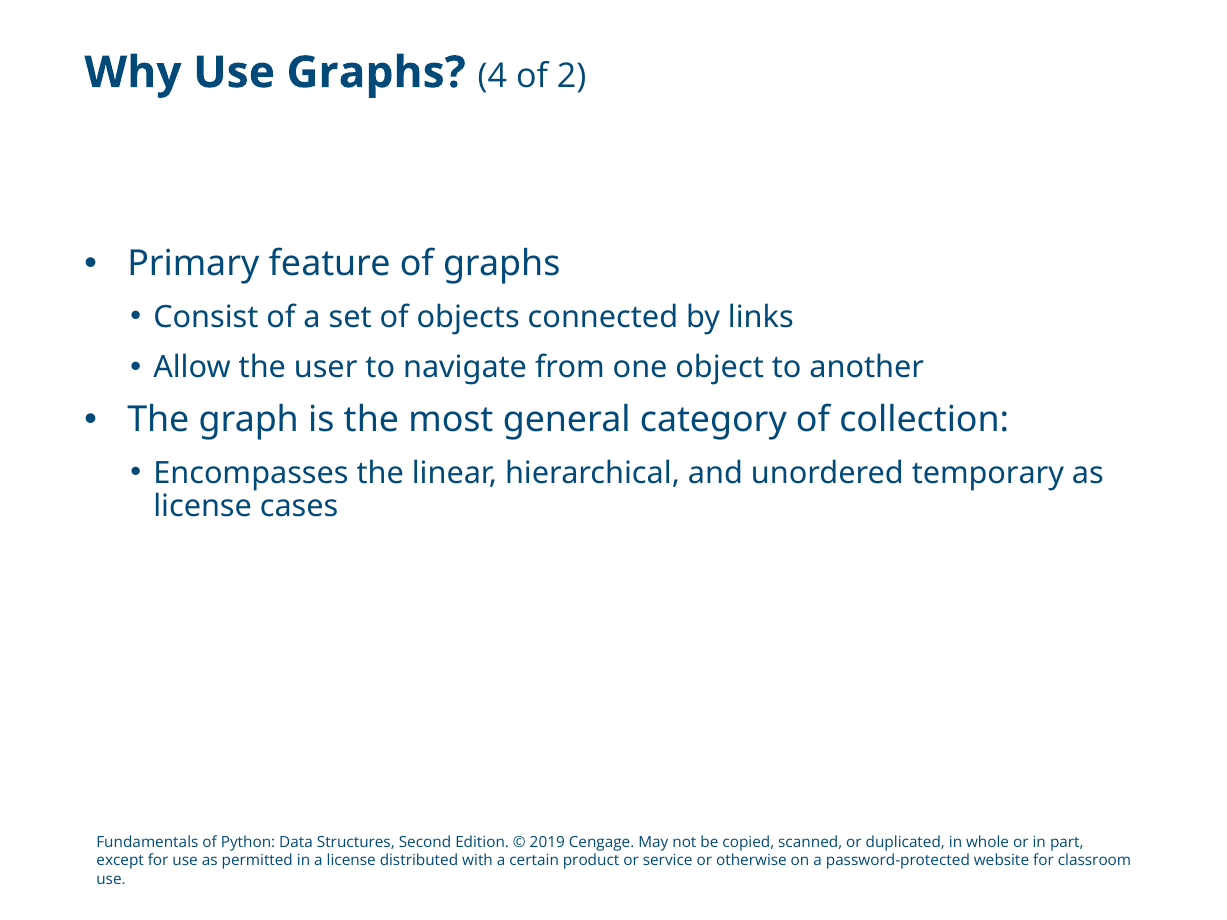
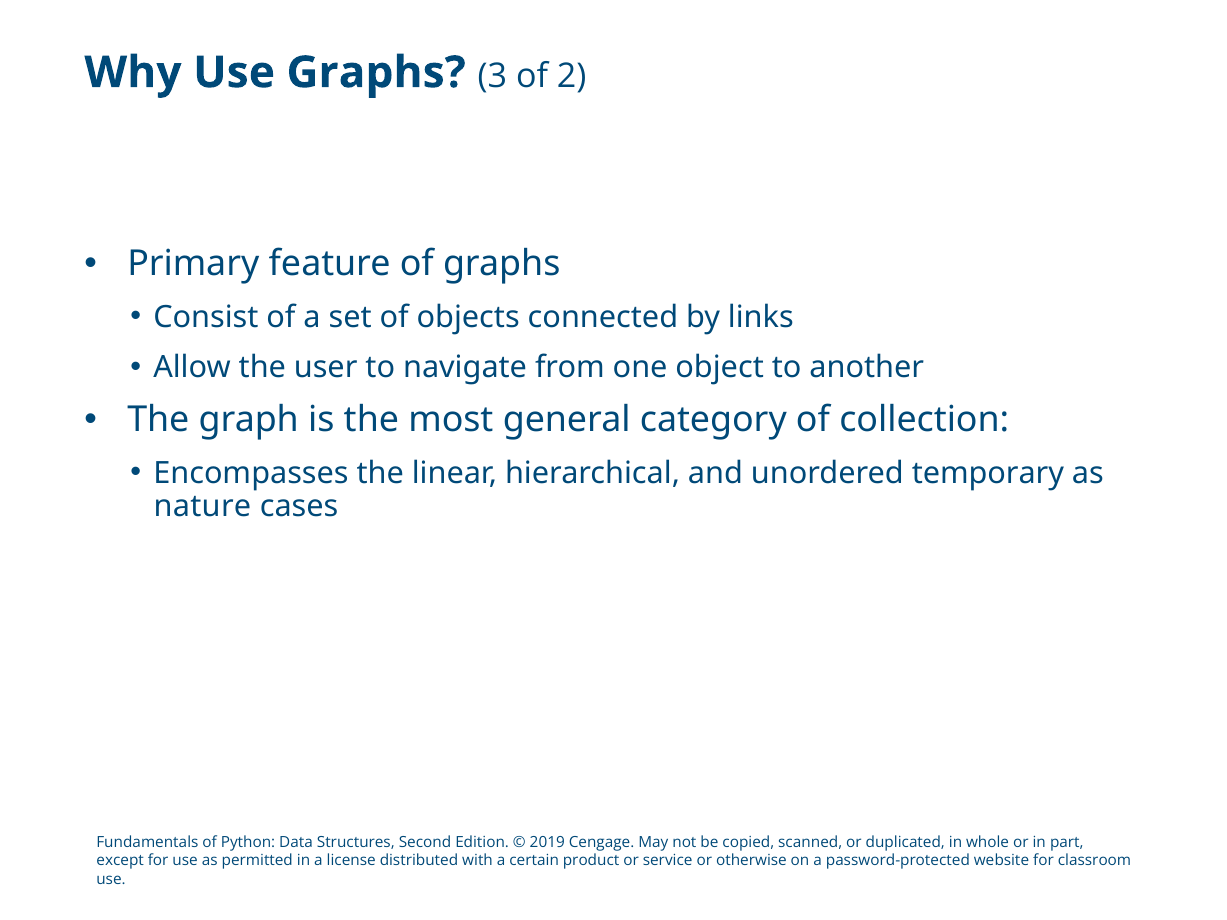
4: 4 -> 3
license at (203, 506): license -> nature
